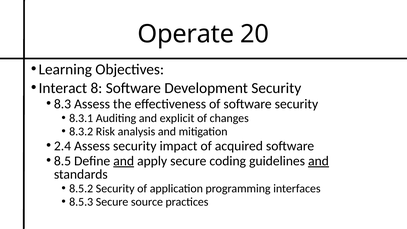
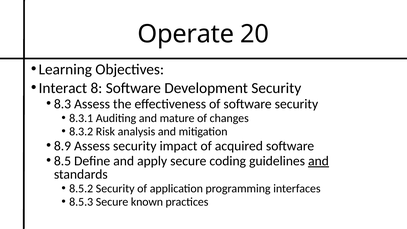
explicit: explicit -> mature
2.4: 2.4 -> 8.9
and at (124, 161) underline: present -> none
source: source -> known
